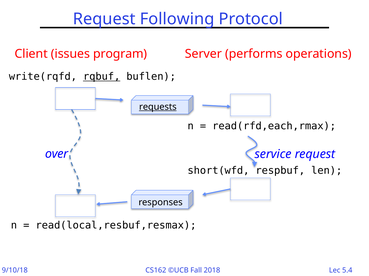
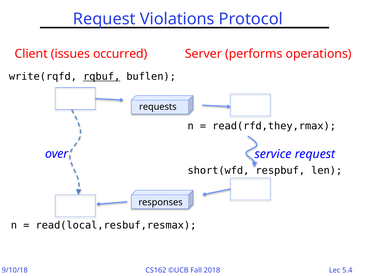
Following: Following -> Violations
program: program -> occurred
requests underline: present -> none
read(rfd,each,rmax: read(rfd,each,rmax -> read(rfd,they,rmax
